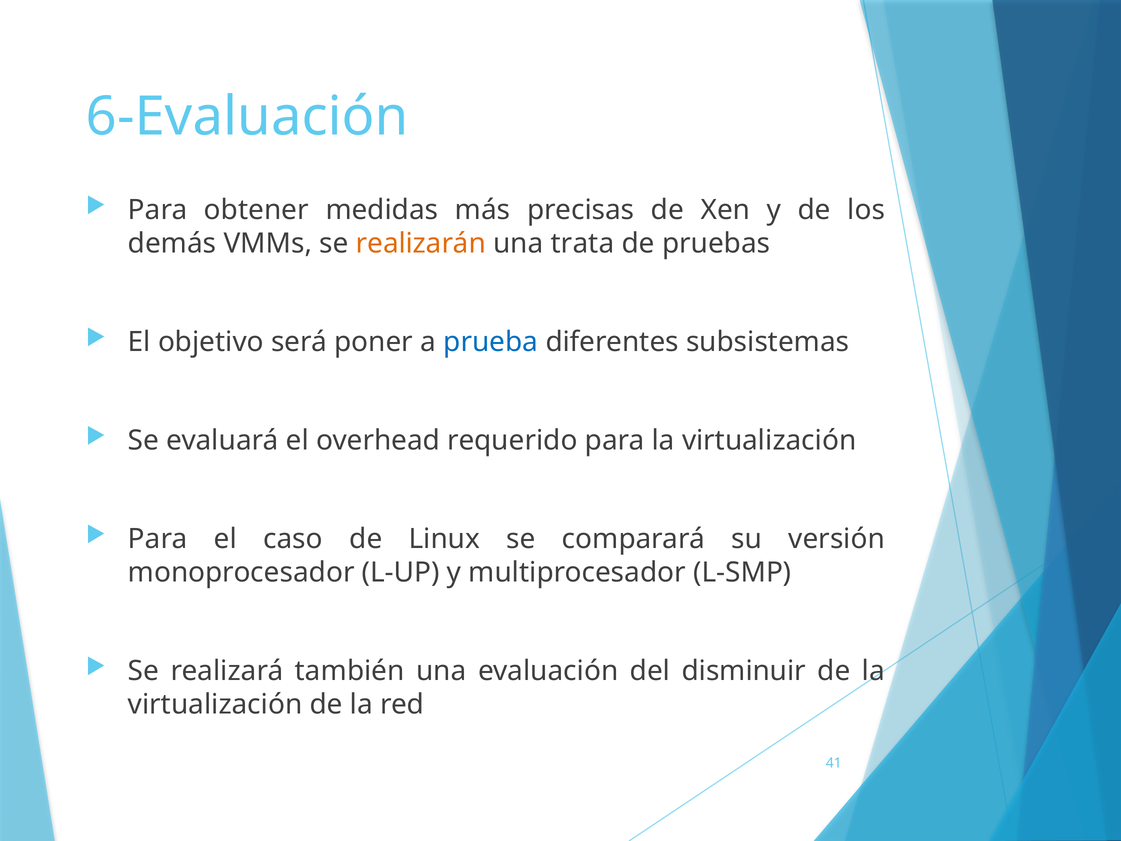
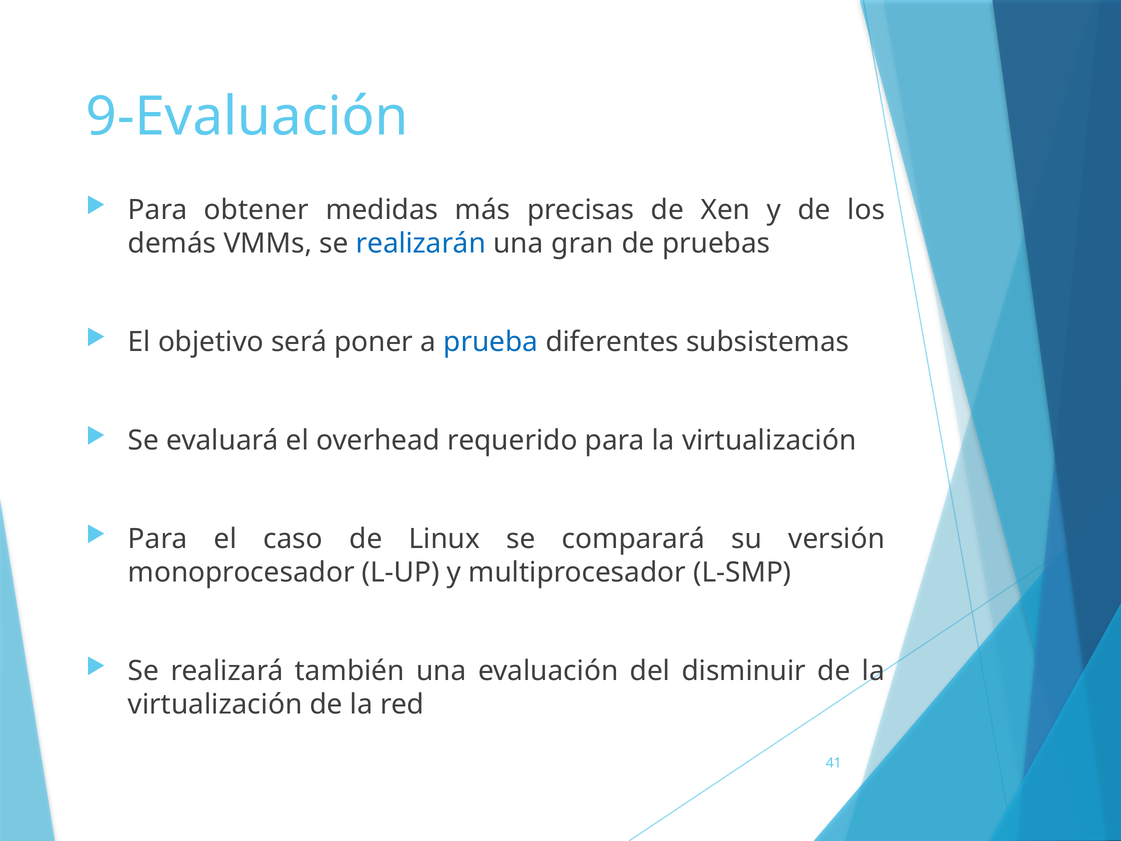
6-Evaluación: 6-Evaluación -> 9-Evaluación
realizarán colour: orange -> blue
trata: trata -> gran
